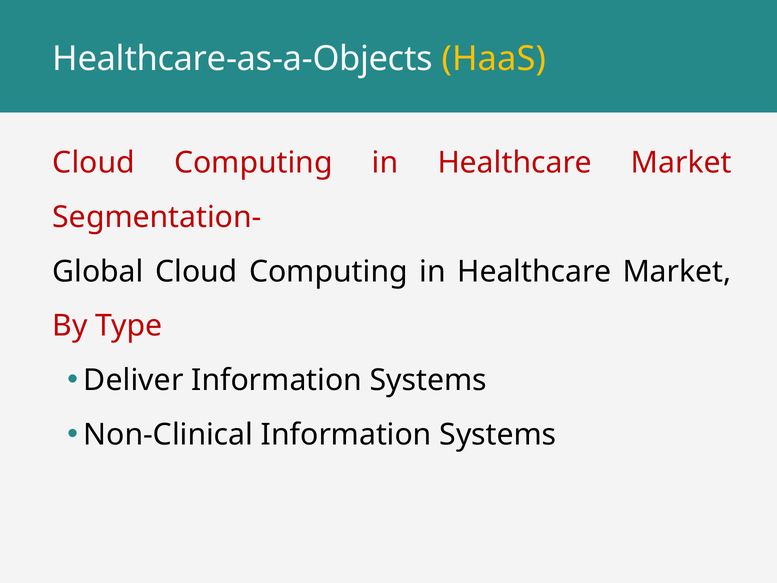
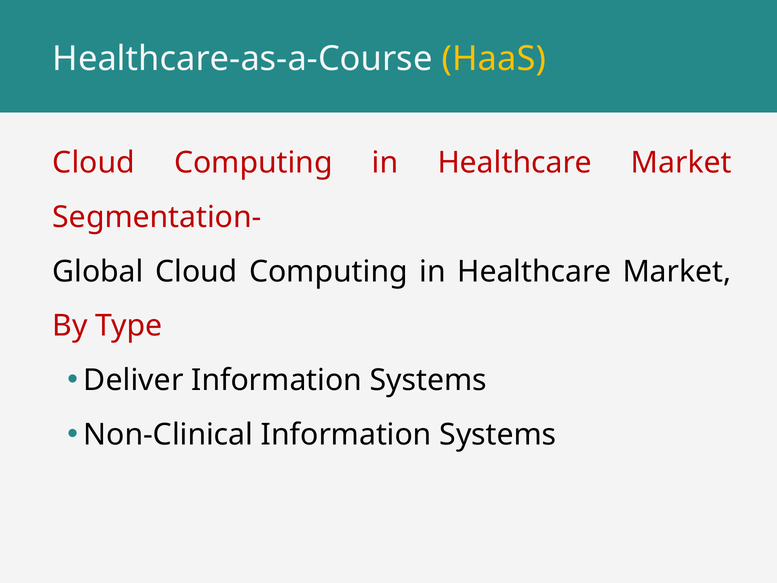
Healthcare-as-a-Objects: Healthcare-as-a-Objects -> Healthcare-as-a-Course
